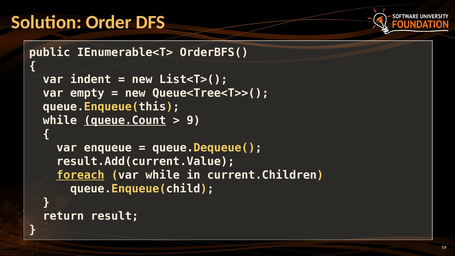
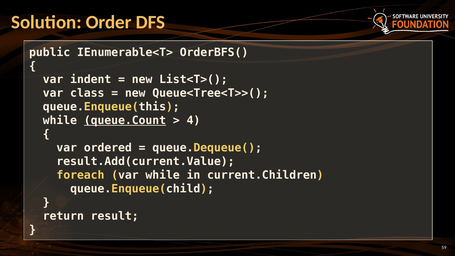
empty: empty -> class
9: 9 -> 4
enqueue: enqueue -> ordered
foreach underline: present -> none
